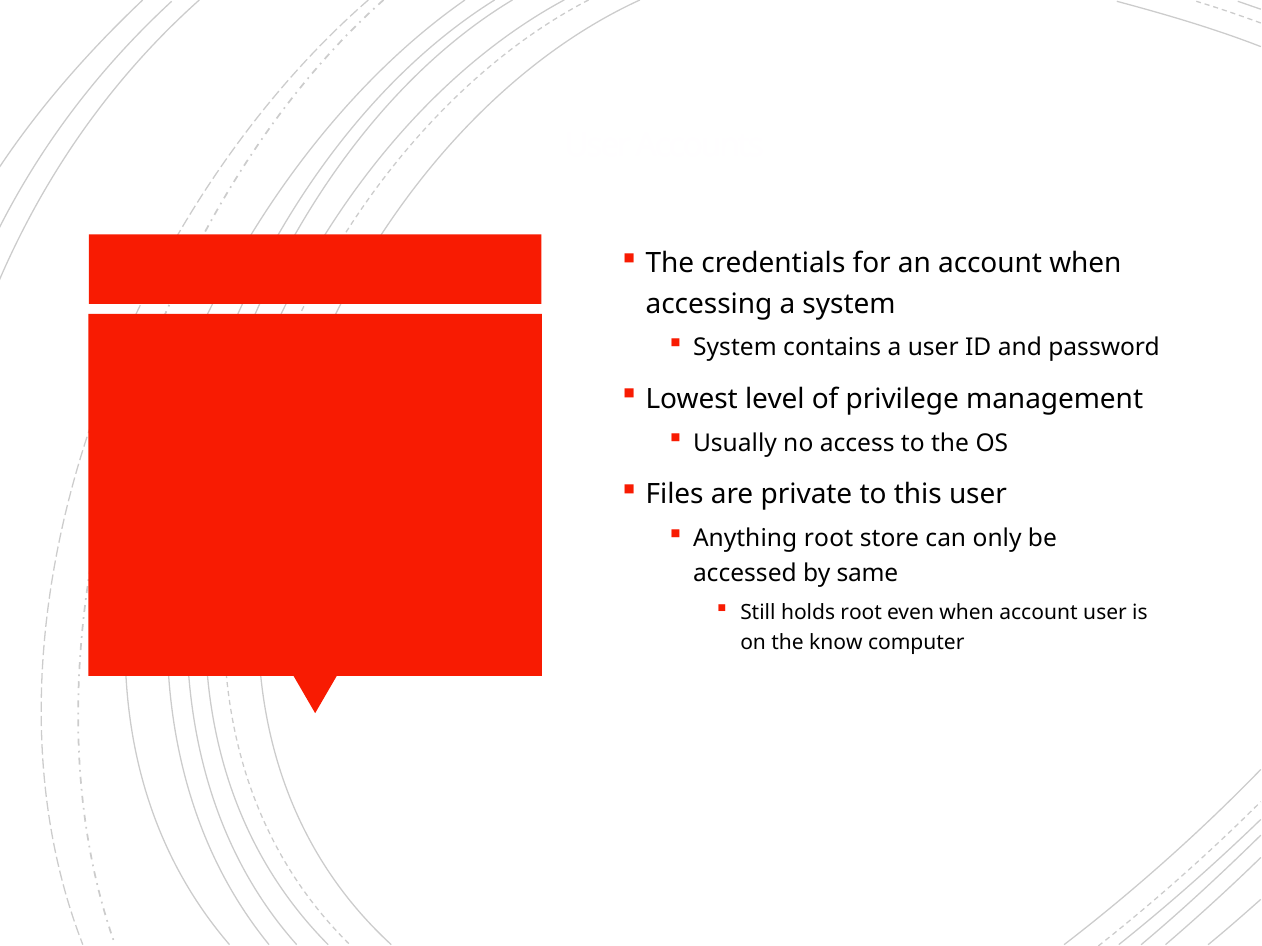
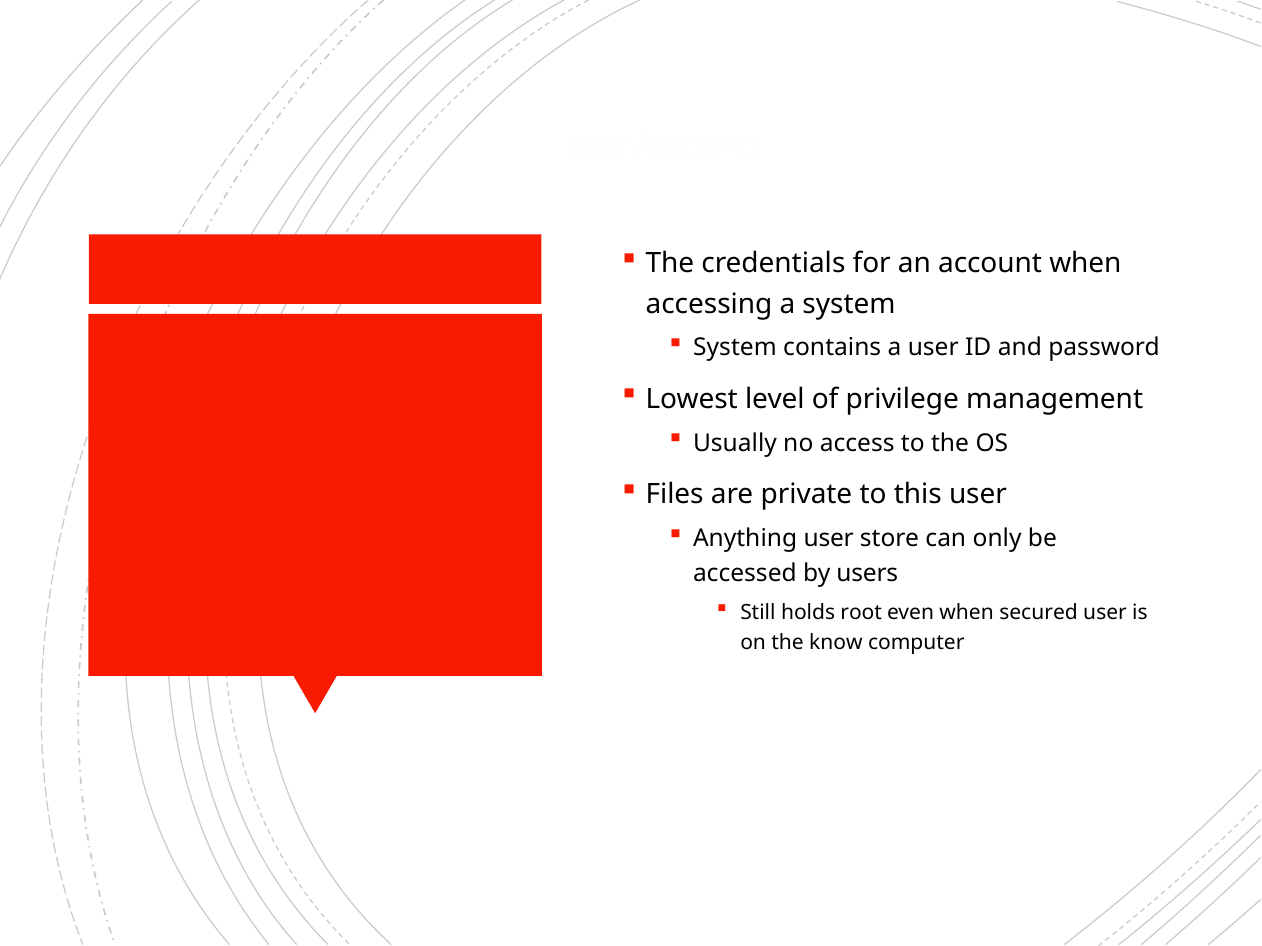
Anything root: root -> user
same: same -> users
when account: account -> secured
